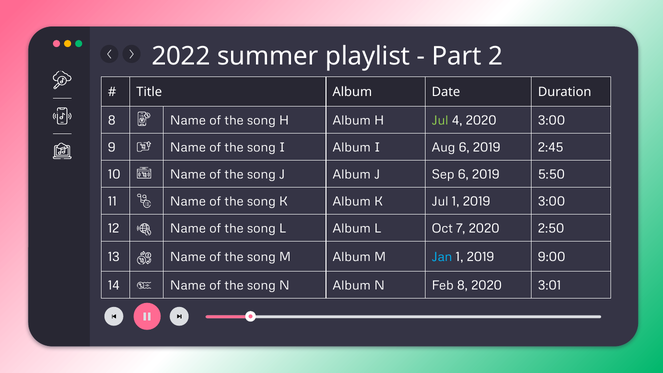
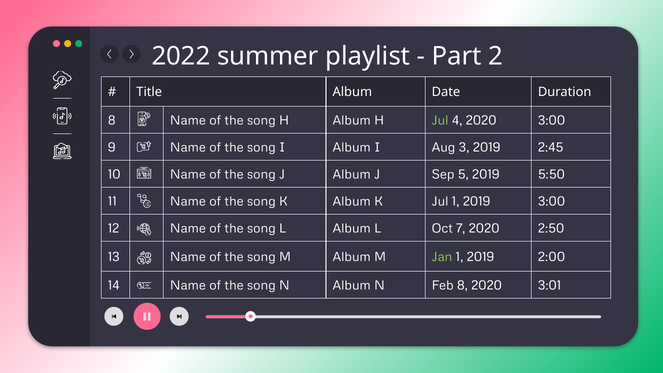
Aug 6: 6 -> 3
Sep 6: 6 -> 5
Jan colour: light blue -> light green
9:00: 9:00 -> 2:00
